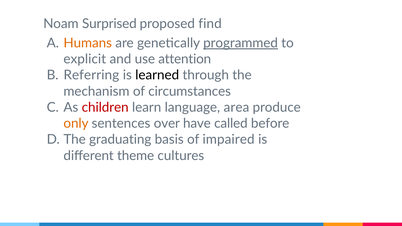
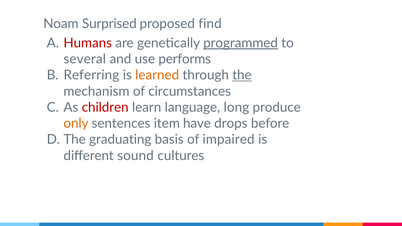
Humans colour: orange -> red
explicit: explicit -> several
attention: attention -> performs
learned colour: black -> orange
the at (242, 75) underline: none -> present
area: area -> long
over: over -> item
called: called -> drops
theme: theme -> sound
